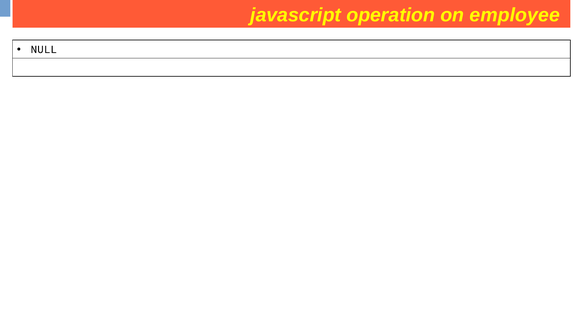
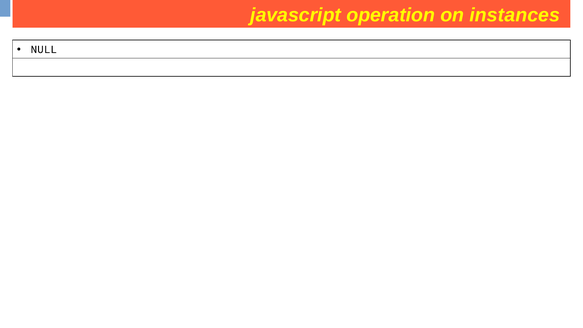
employee: employee -> instances
